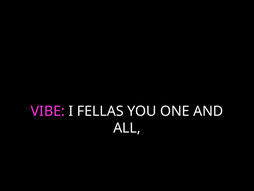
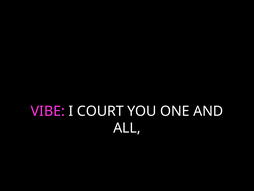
FELLAS: FELLAS -> COURT
